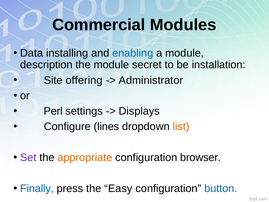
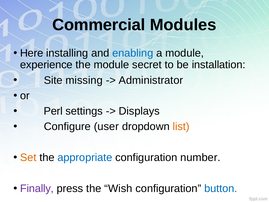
Data: Data -> Here
description: description -> experience
offering: offering -> missing
lines: lines -> user
Set colour: purple -> orange
appropriate colour: orange -> blue
browser: browser -> number
Finally colour: blue -> purple
Easy: Easy -> Wish
